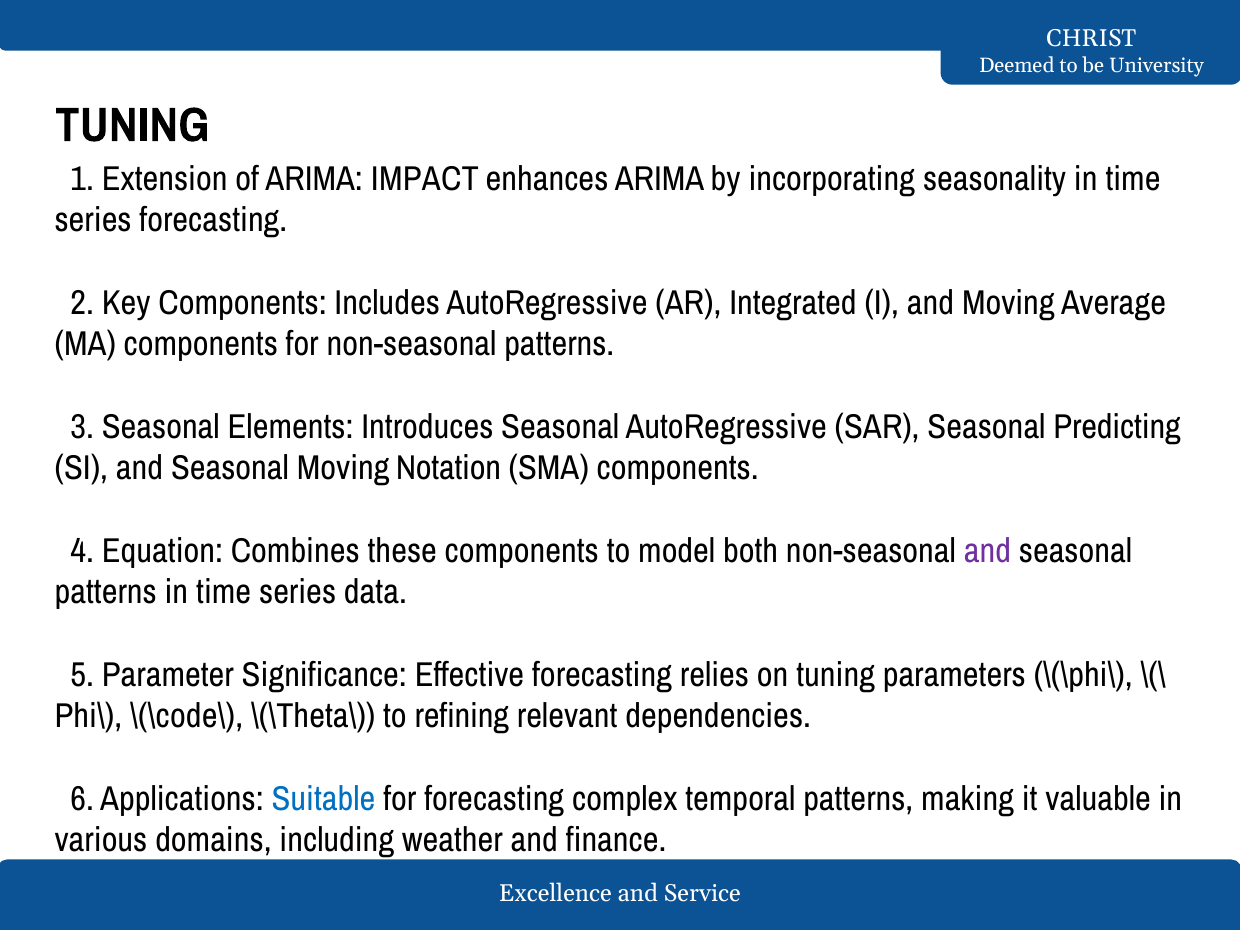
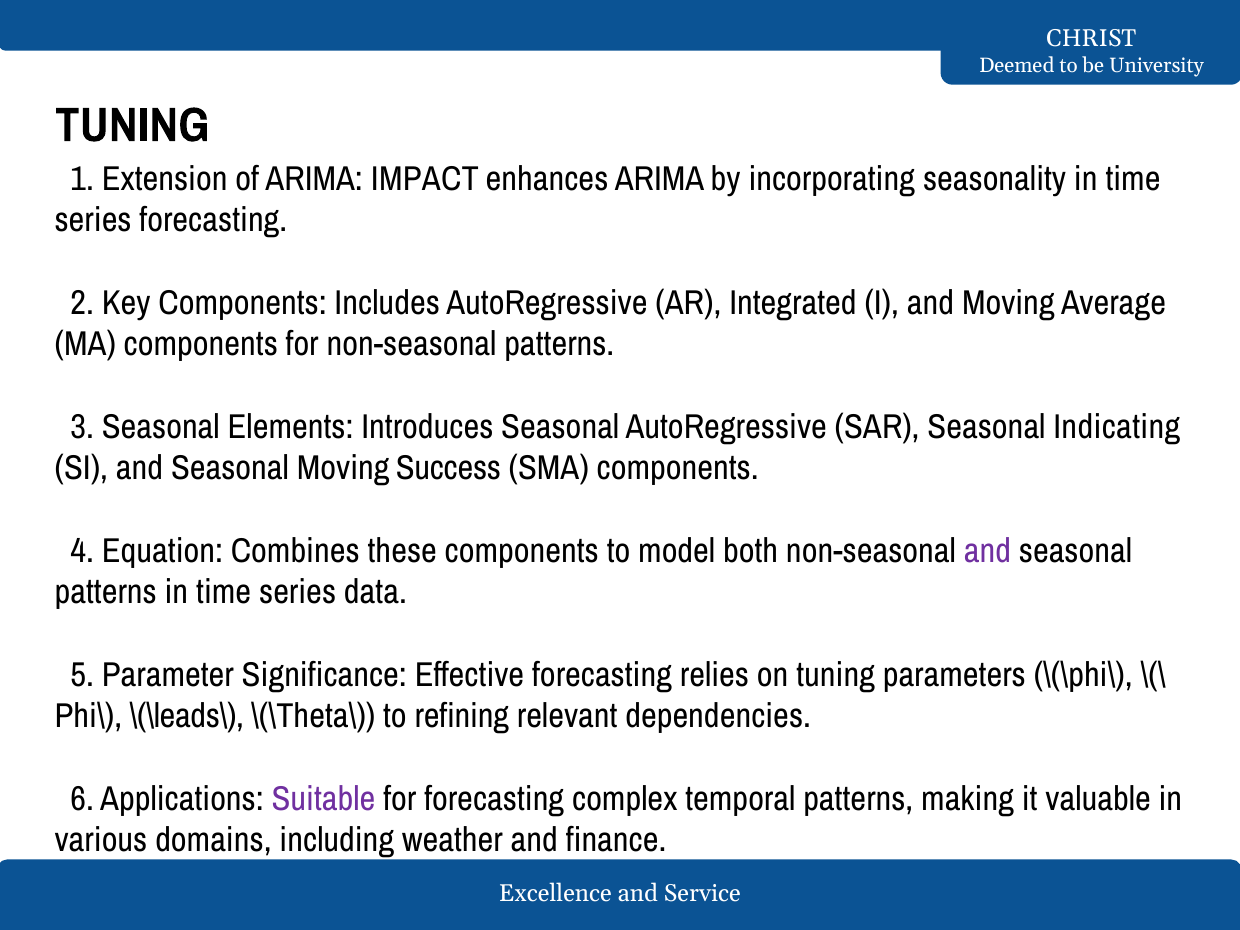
Predicting: Predicting -> Indicating
Notation: Notation -> Success
\(\code\: \(\code\ -> \(\leads\
Suitable colour: blue -> purple
